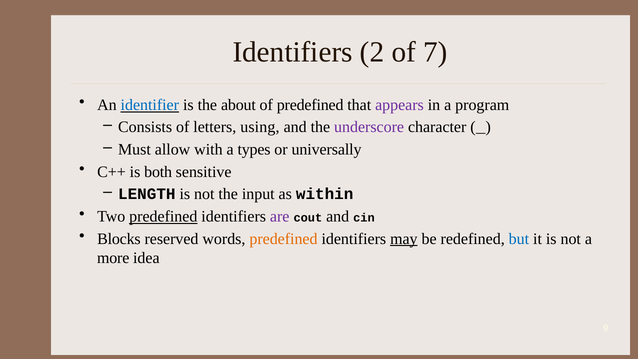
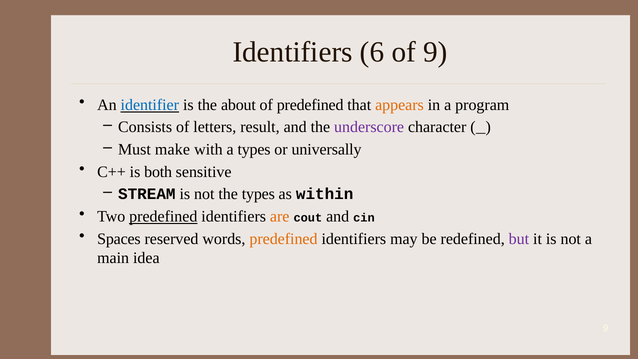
2: 2 -> 6
of 7: 7 -> 9
appears colour: purple -> orange
using: using -> result
allow: allow -> make
LENGTH: LENGTH -> STREAM
the input: input -> types
are colour: purple -> orange
Blocks: Blocks -> Spaces
may underline: present -> none
but colour: blue -> purple
more: more -> main
